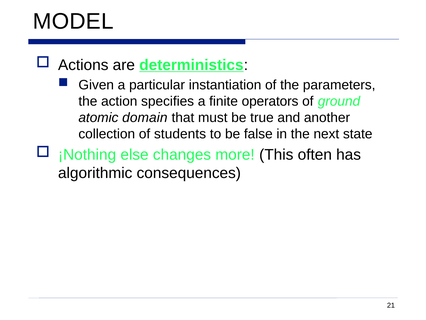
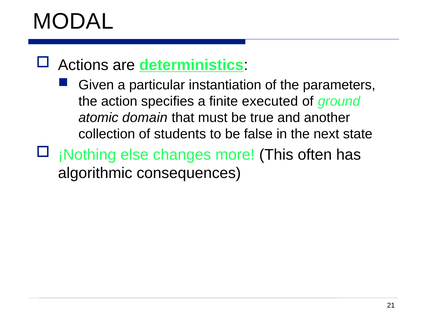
MODEL: MODEL -> MODAL
operators: operators -> executed
